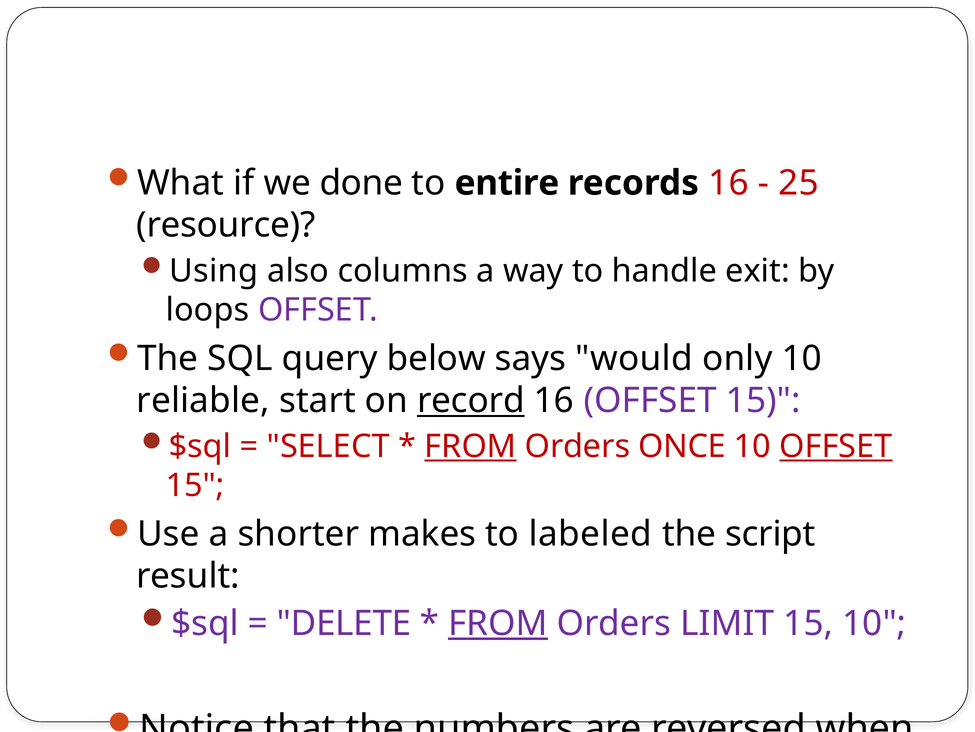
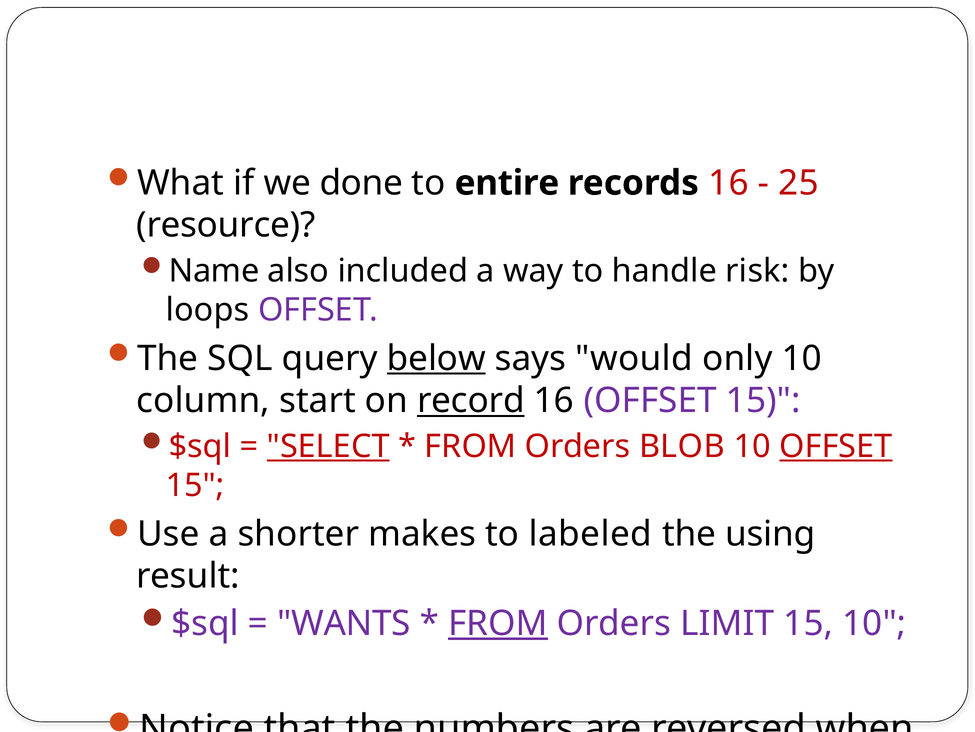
Using: Using -> Name
columns: columns -> included
exit: exit -> risk
below underline: none -> present
reliable: reliable -> column
SELECT underline: none -> present
FROM at (470, 446) underline: present -> none
ONCE: ONCE -> BLOB
script: script -> using
DELETE: DELETE -> WANTS
